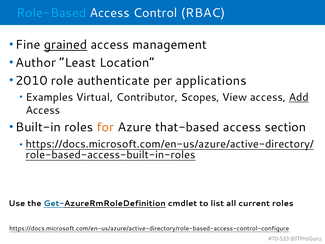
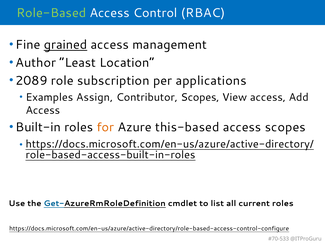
Role-Based colour: light blue -> light green
2010: 2010 -> 2089
authenticate: authenticate -> subscription
Virtual: Virtual -> Assign
Add underline: present -> none
that-based: that-based -> this-based
access section: section -> scopes
